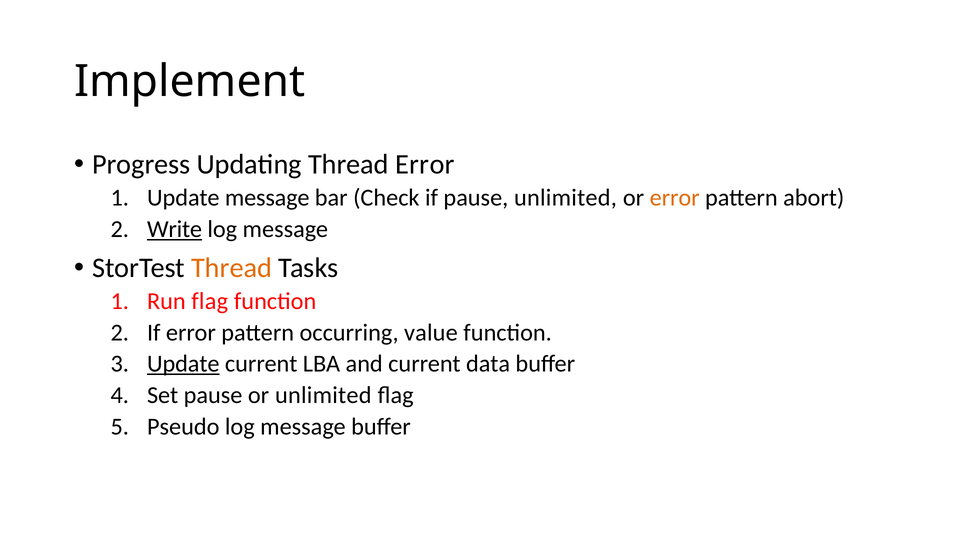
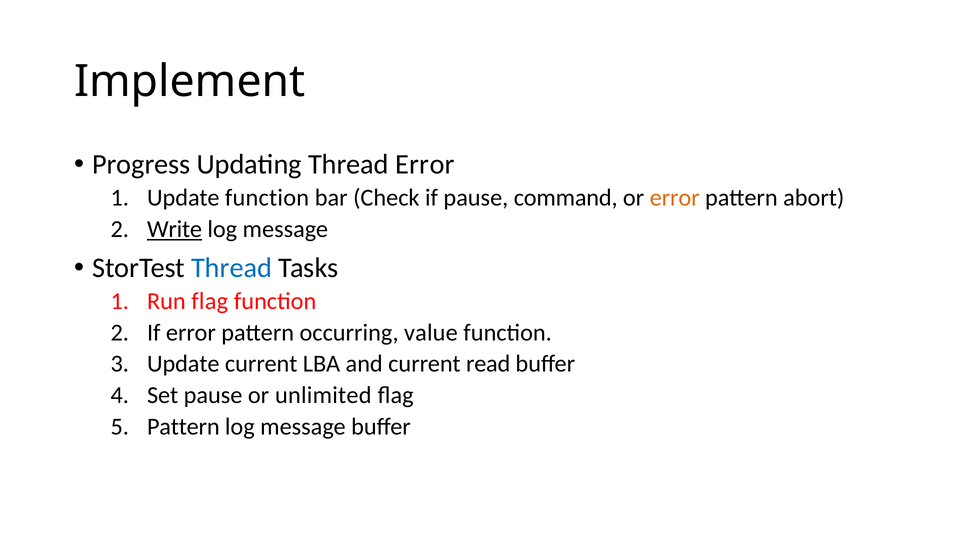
Update message: message -> function
pause unlimited: unlimited -> command
Thread at (232, 268) colour: orange -> blue
Update at (183, 364) underline: present -> none
data: data -> read
Pseudo at (183, 426): Pseudo -> Pattern
